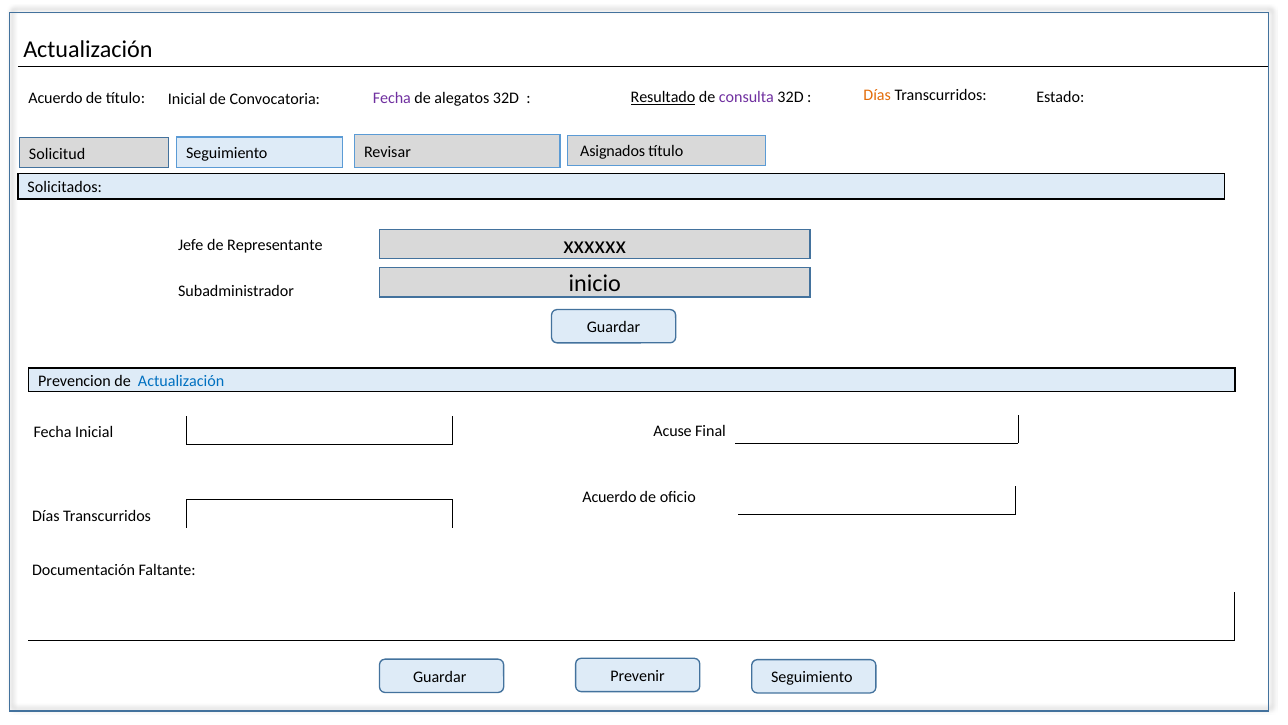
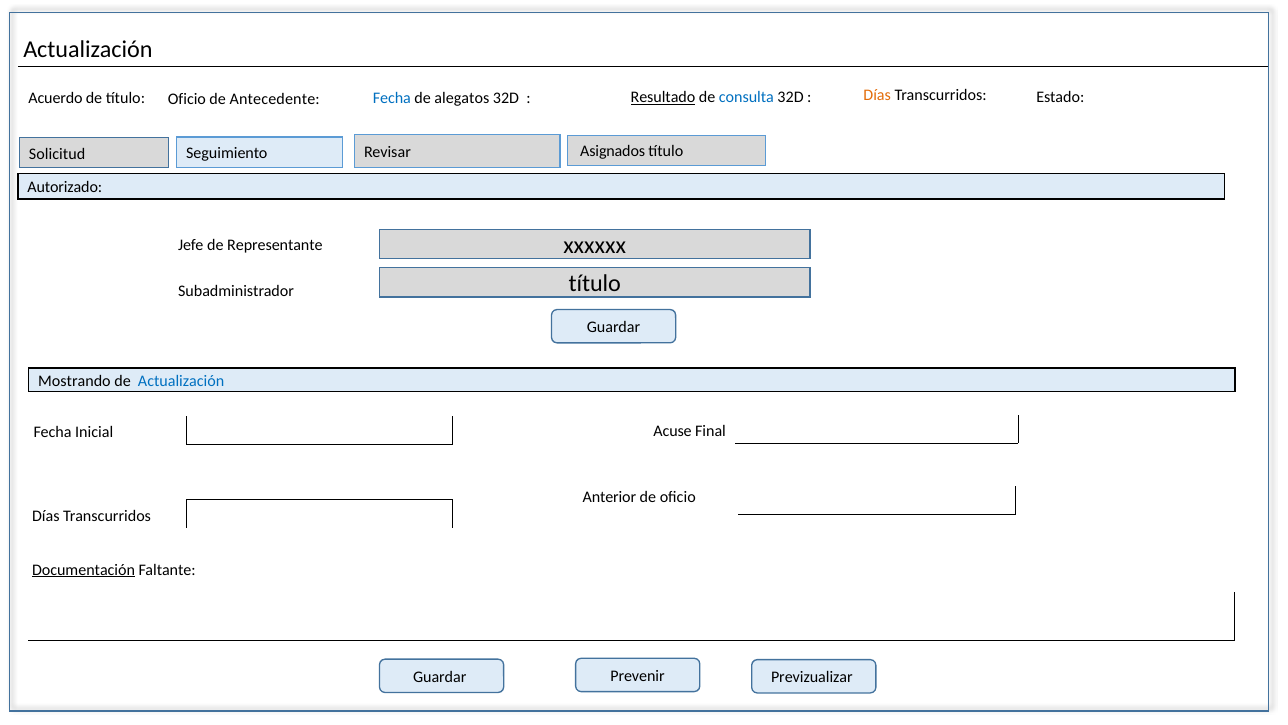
título Inicial: Inicial -> Oficio
Convocatoria: Convocatoria -> Antecedente
Fecha at (392, 98) colour: purple -> blue
consulta colour: purple -> blue
Solicitados: Solicitados -> Autorizado
inicio at (595, 284): inicio -> título
Prevencion: Prevencion -> Mostrando
Acuerdo at (609, 497): Acuerdo -> Anterior
Documentación underline: none -> present
Seguimiento at (812, 677): Seguimiento -> Previzualizar
